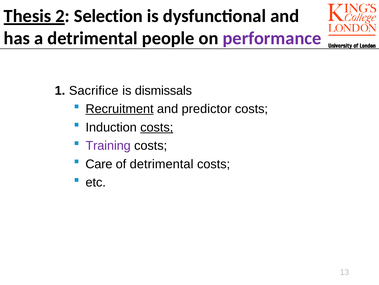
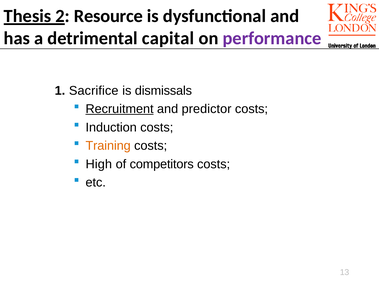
Selection: Selection -> Resource
people: people -> capital
costs at (157, 127) underline: present -> none
Training colour: purple -> orange
Care: Care -> High
of detrimental: detrimental -> competitors
